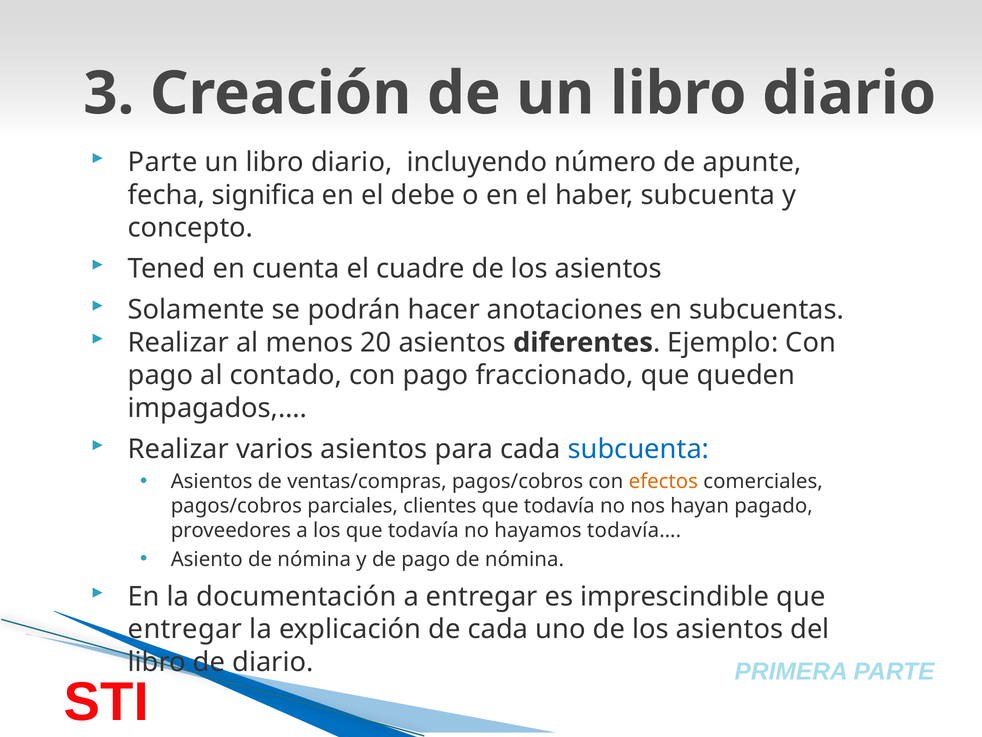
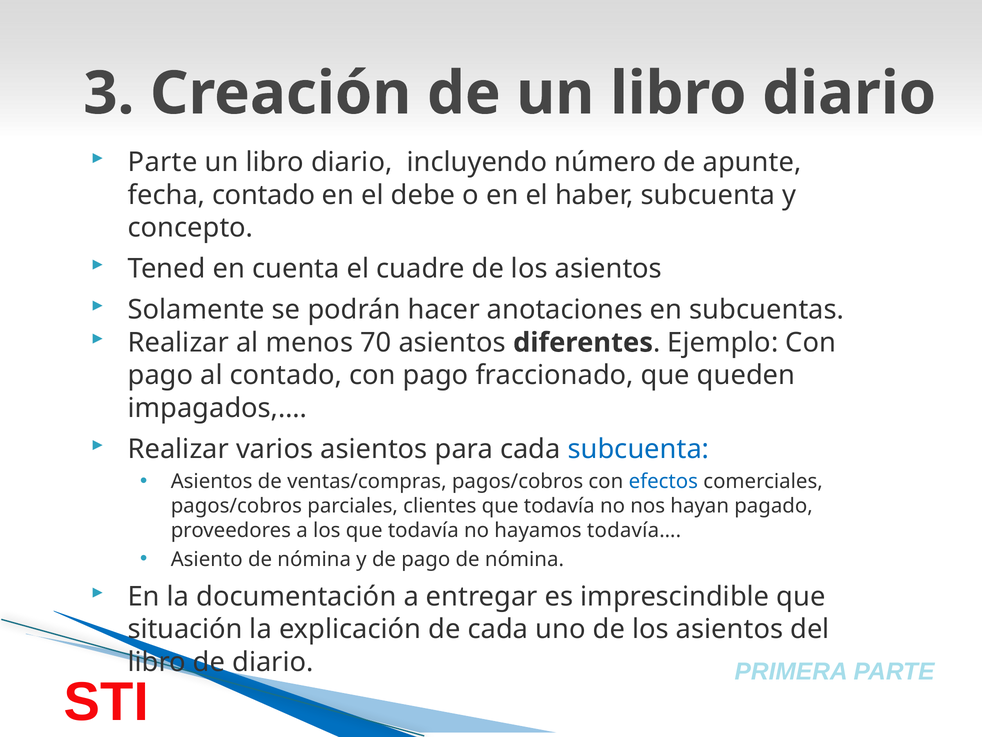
fecha significa: significa -> contado
20: 20 -> 70
efectos colour: orange -> blue
entregar at (185, 629): entregar -> situación
